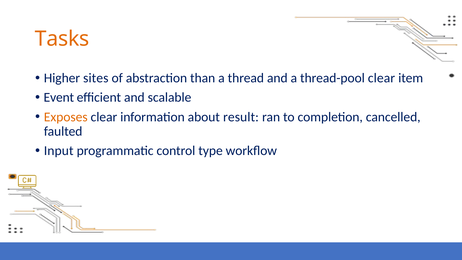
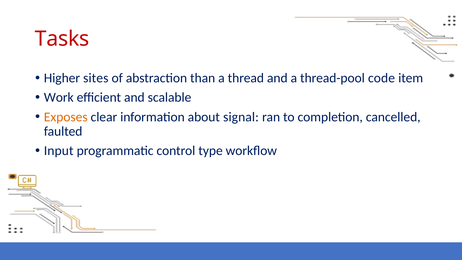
Tasks colour: orange -> red
thread-pool clear: clear -> code
Event: Event -> Work
result: result -> signal
